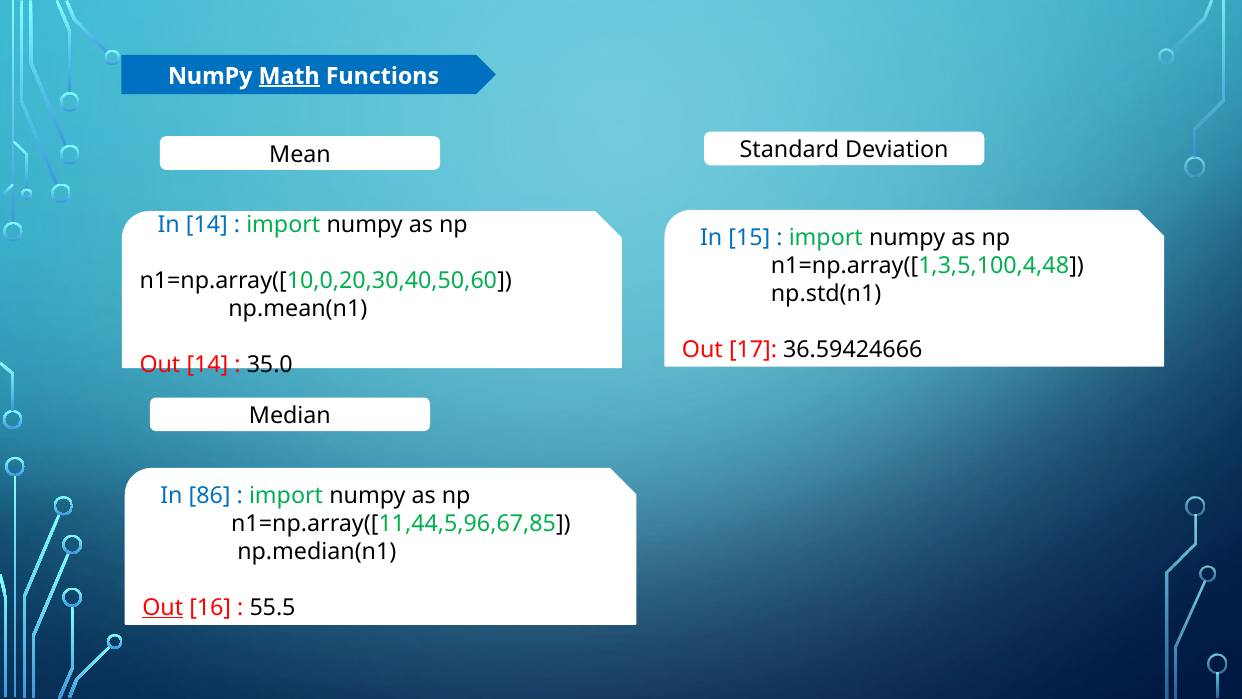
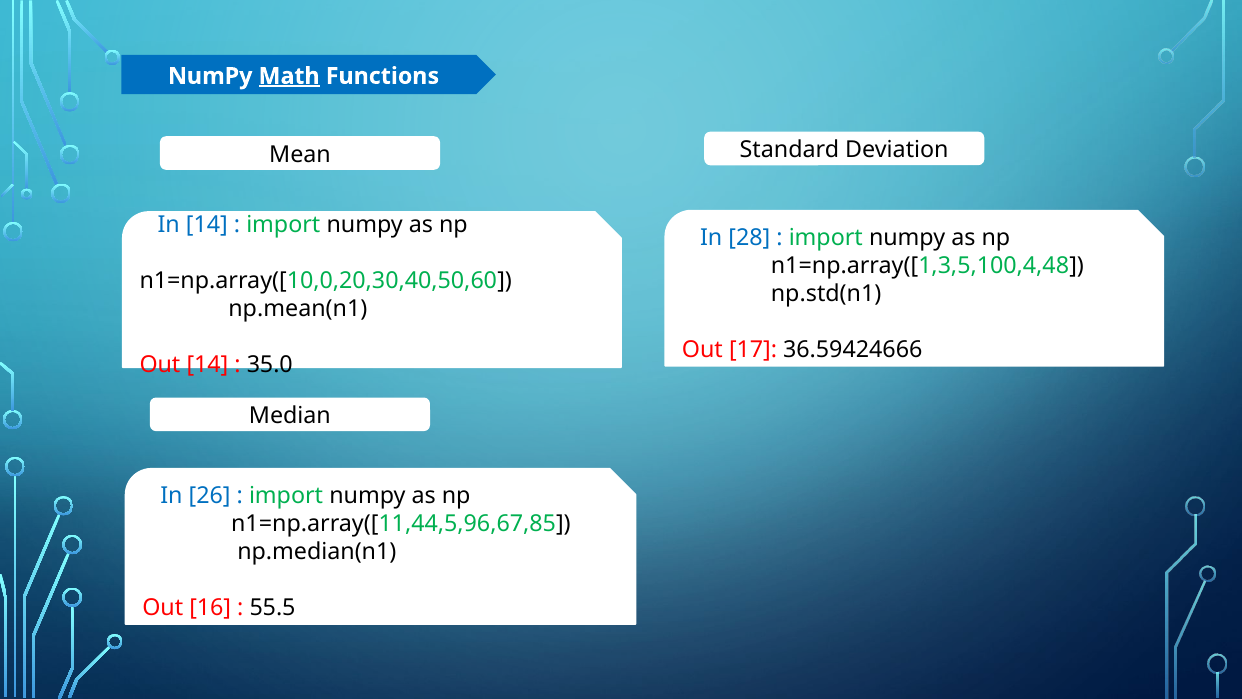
15: 15 -> 28
86: 86 -> 26
Out at (163, 607) underline: present -> none
